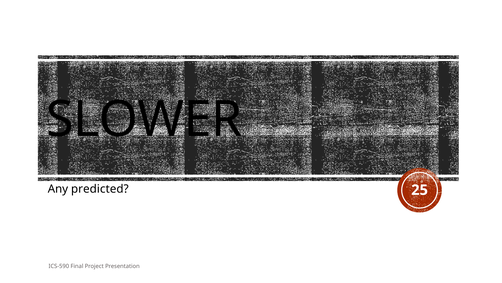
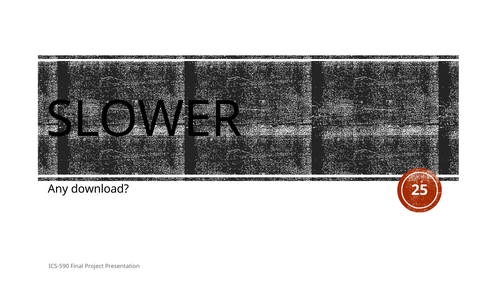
predicted: predicted -> download
